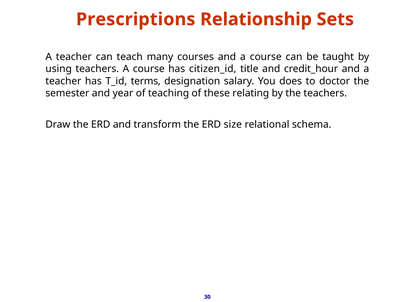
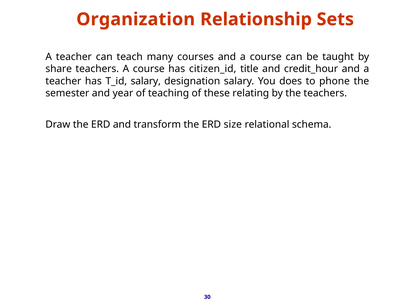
Prescriptions: Prescriptions -> Organization
using: using -> share
T_id terms: terms -> salary
doctor: doctor -> phone
